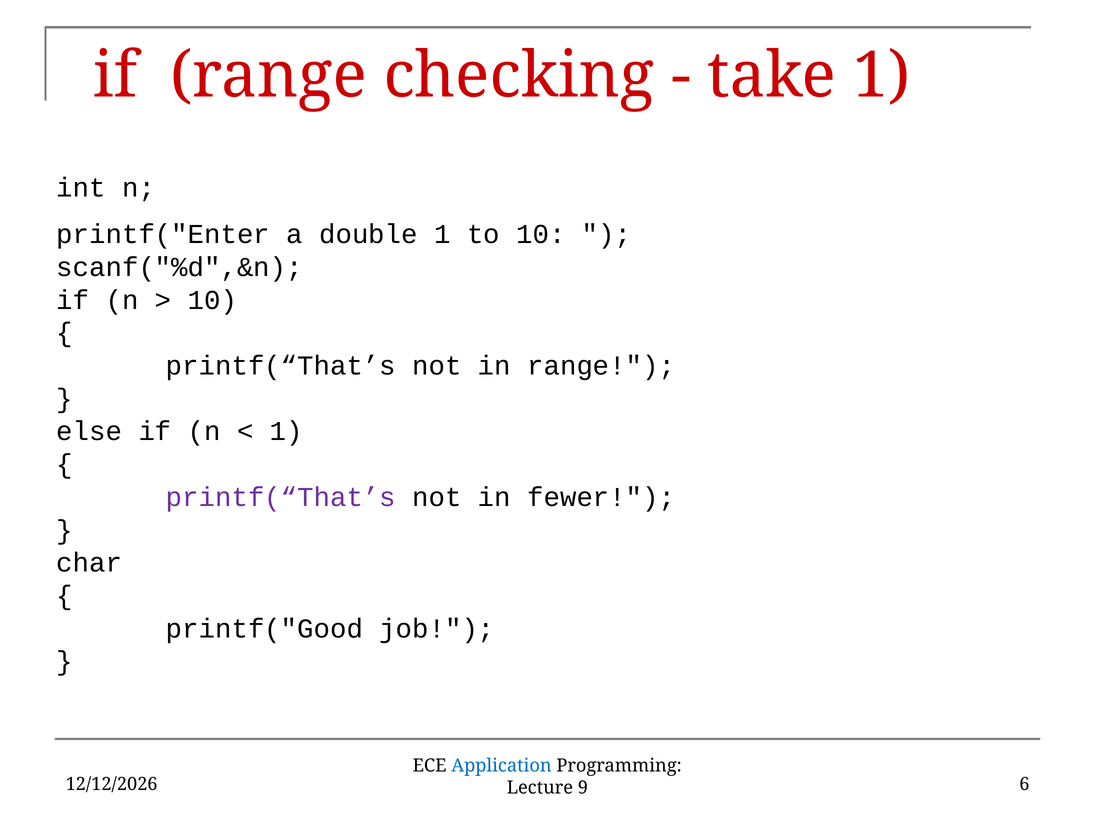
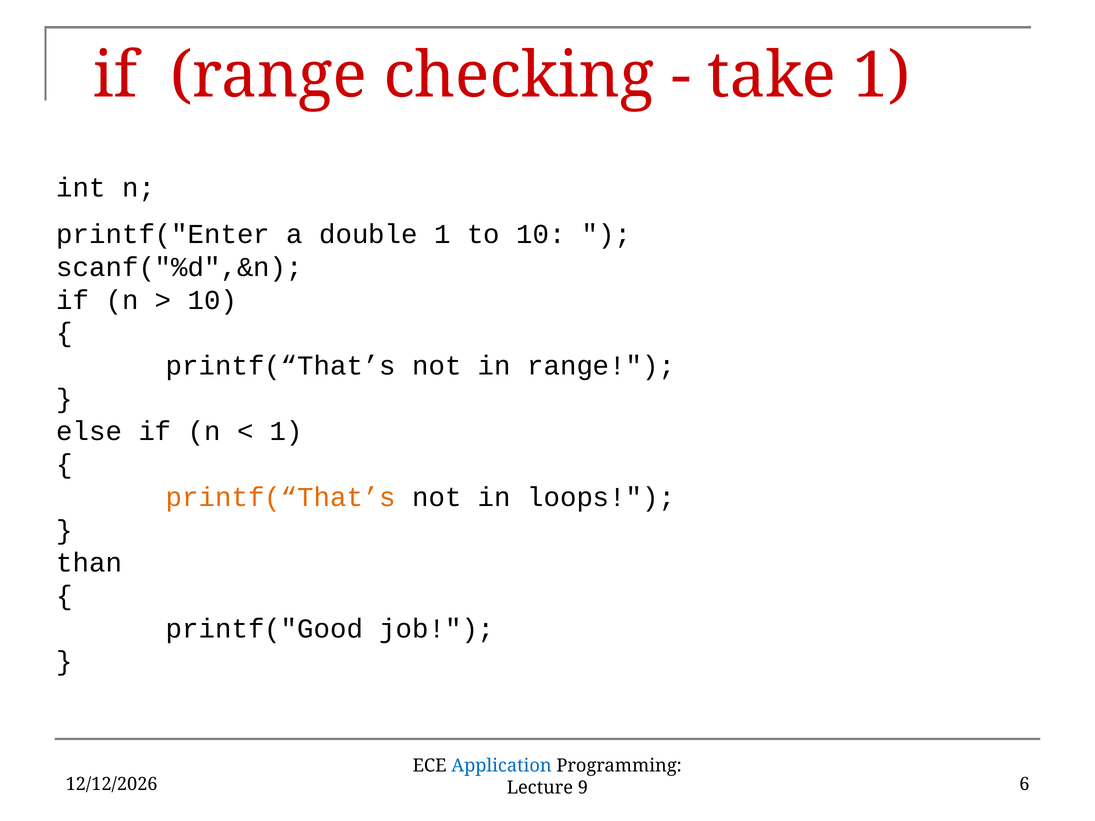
printf(“That’s at (281, 497) colour: purple -> orange
fewer: fewer -> loops
char: char -> than
